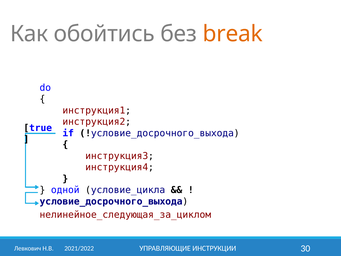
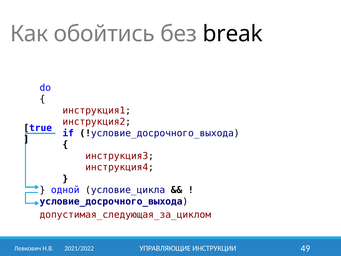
break colour: orange -> black
нелинейное_следующая_за_циклом: нелинейное_следующая_за_циклом -> допустимая_следующая_за_циклом
30: 30 -> 49
